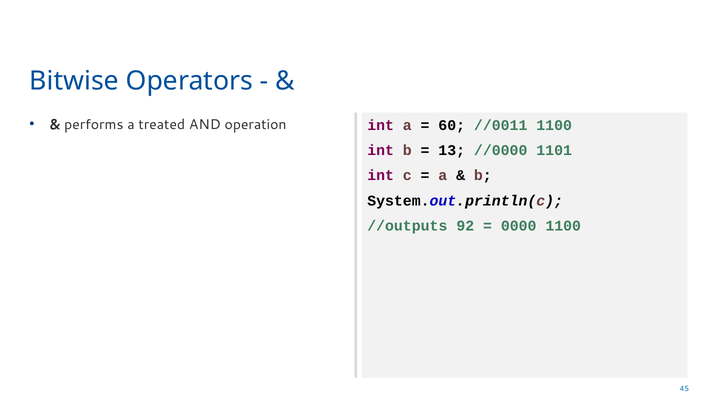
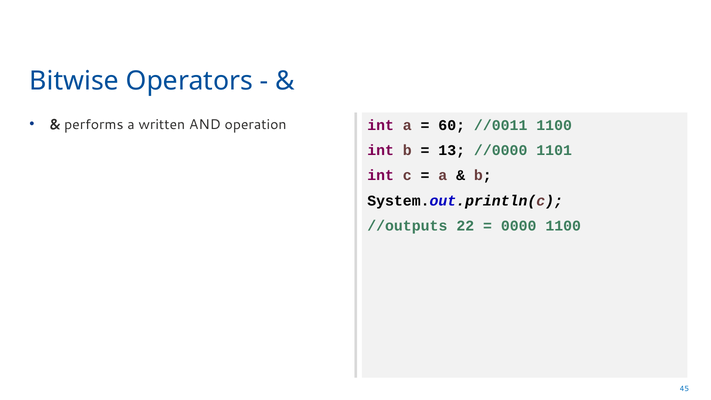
treated: treated -> written
92: 92 -> 22
